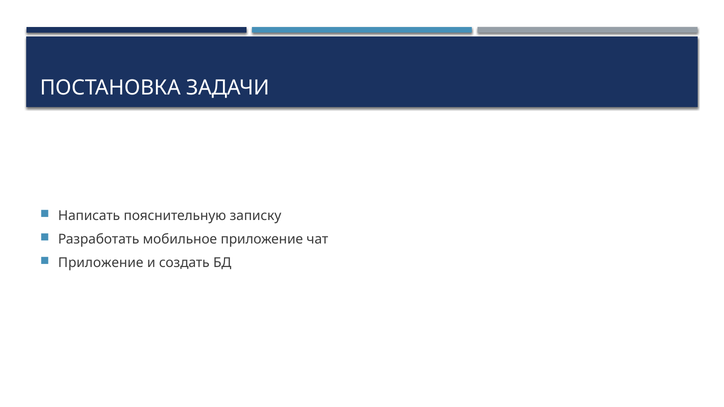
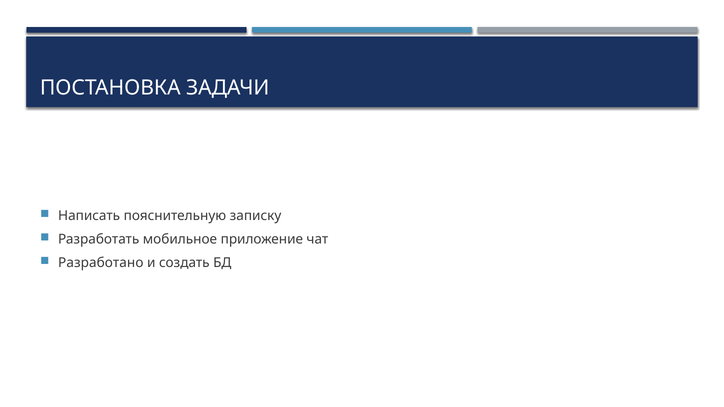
Приложение at (101, 263): Приложение -> Разработано
